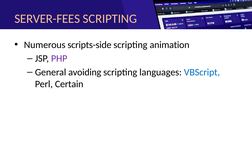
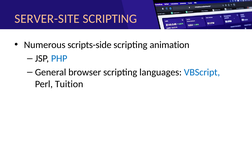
SERVER-FEES: SERVER-FEES -> SERVER-SITE
PHP colour: purple -> blue
avoiding: avoiding -> browser
Certain: Certain -> Tuition
